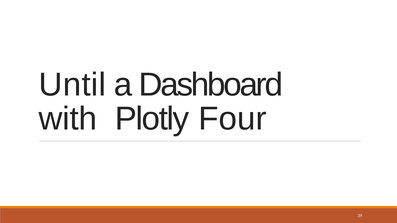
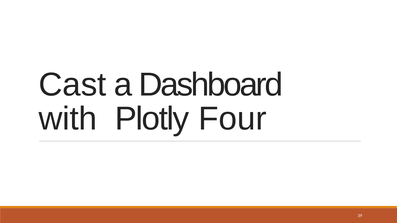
Until: Until -> Cast
